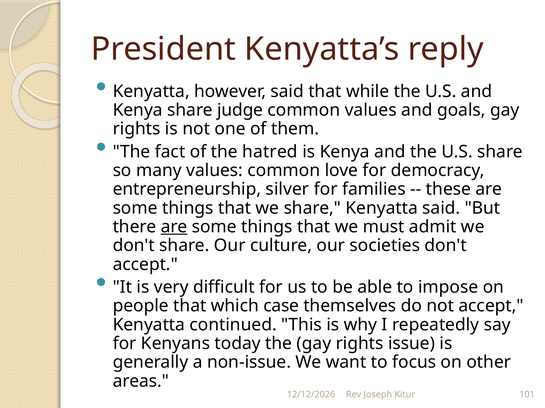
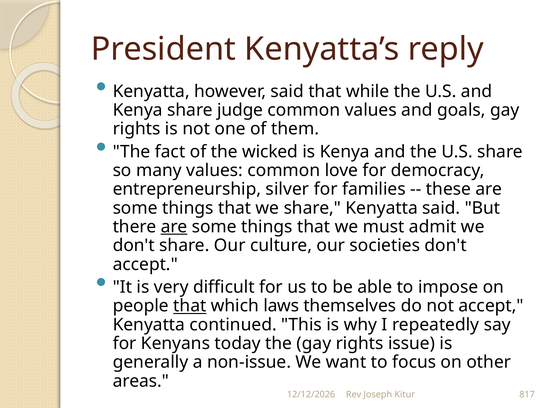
hatred: hatred -> wicked
that at (190, 306) underline: none -> present
case: case -> laws
101: 101 -> 817
